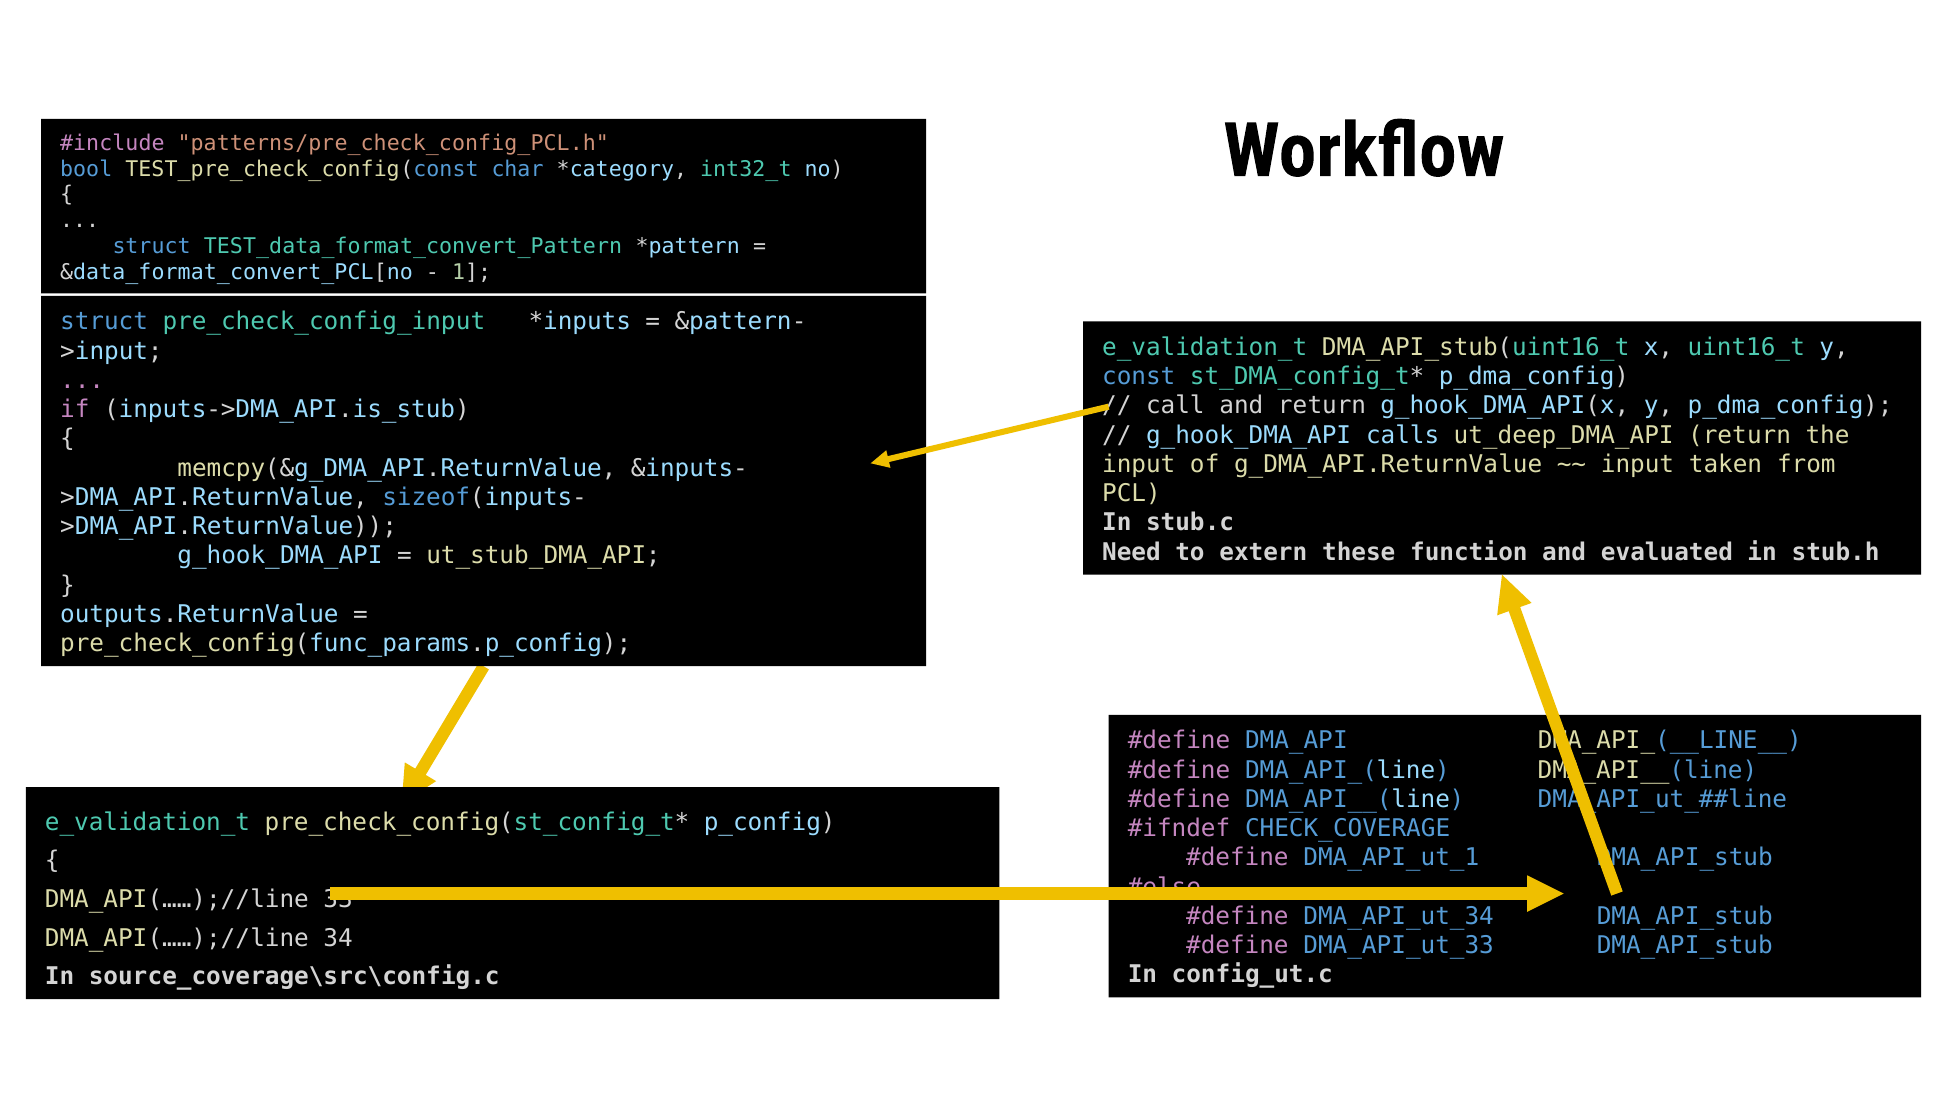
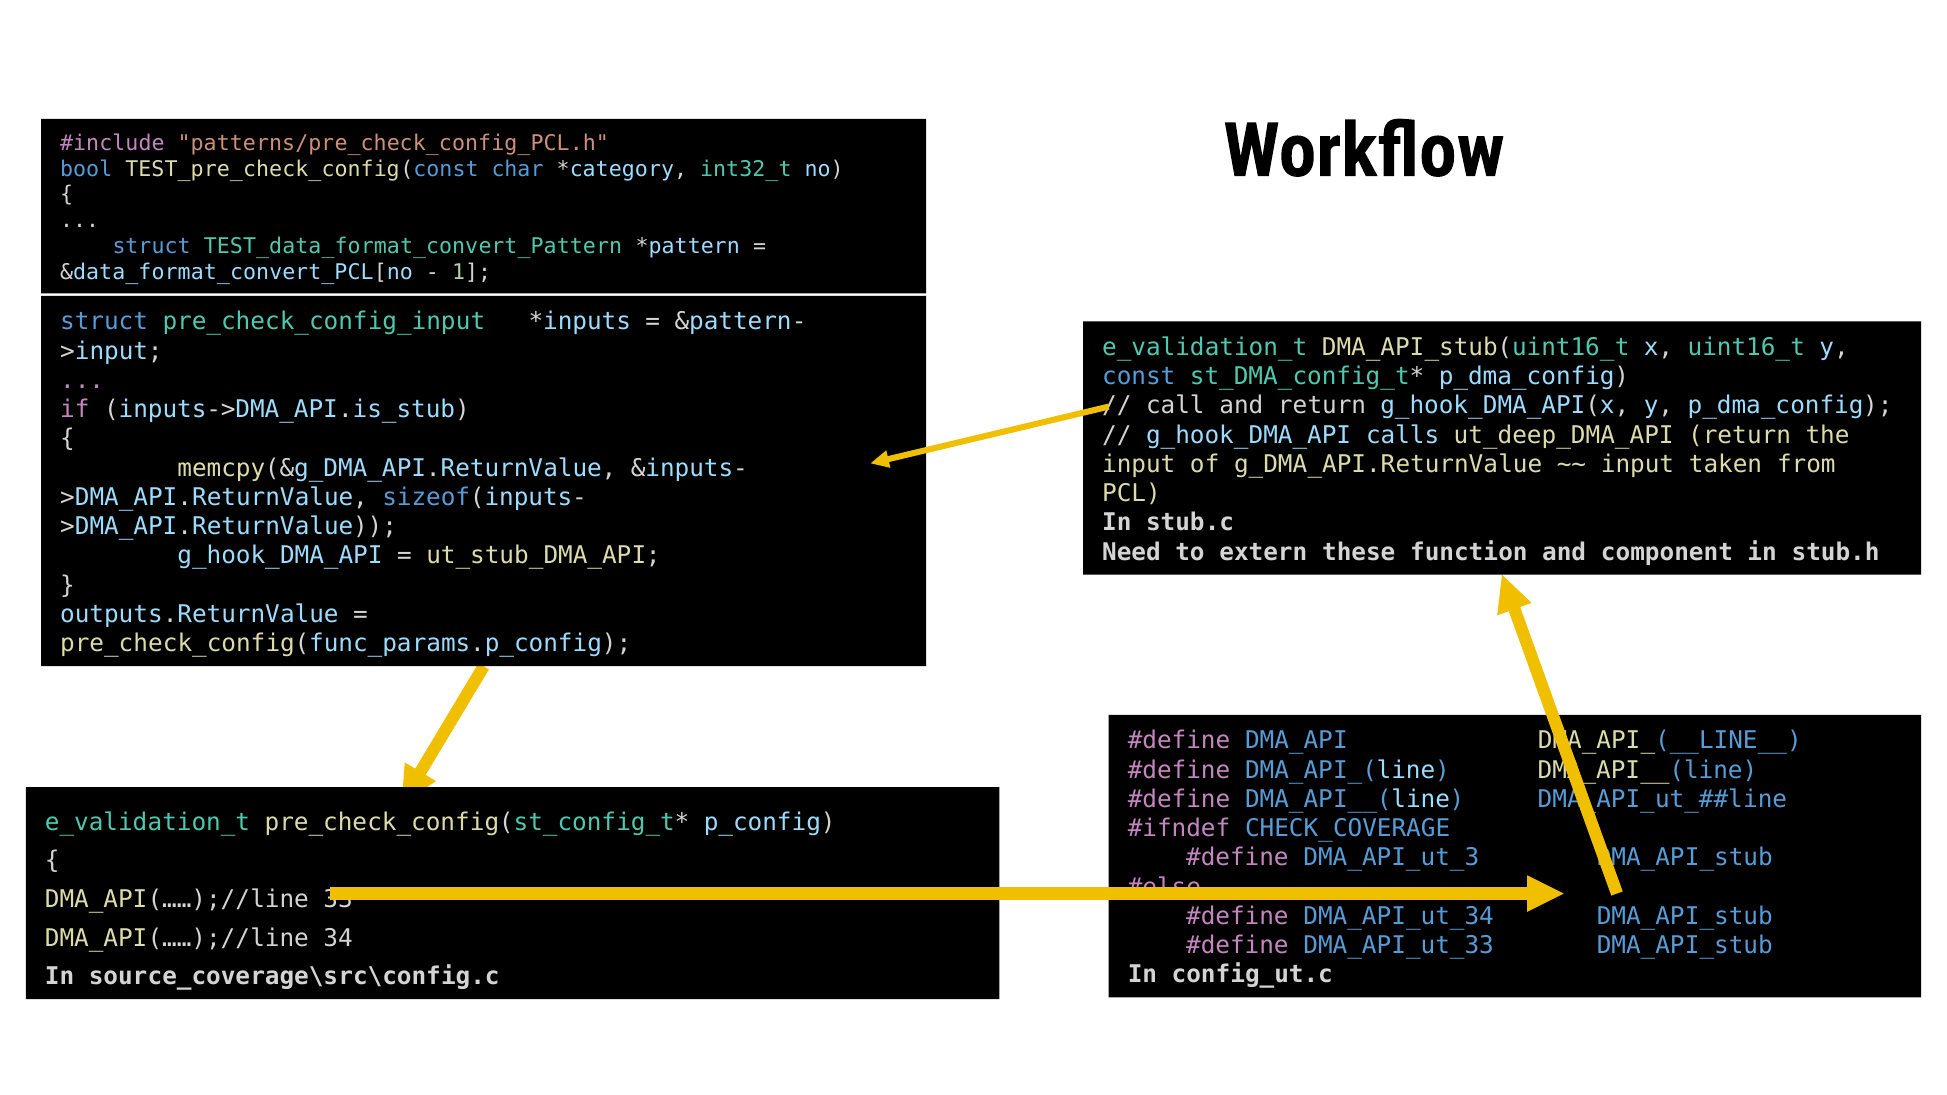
evaluated: evaluated -> component
DMA_API_ut_1: DMA_API_ut_1 -> DMA_API_ut_3
